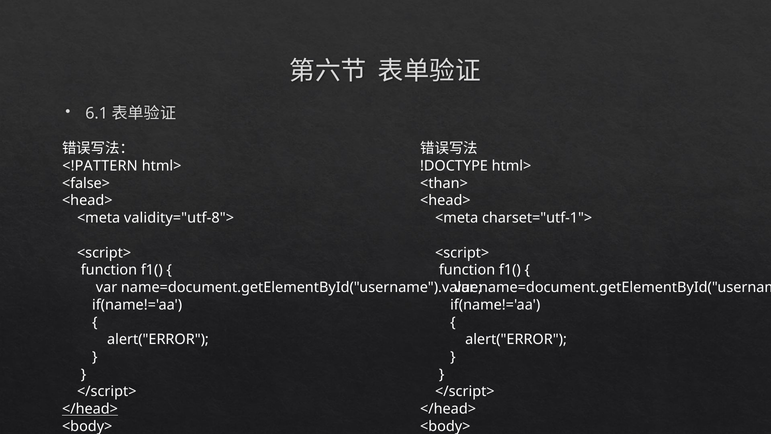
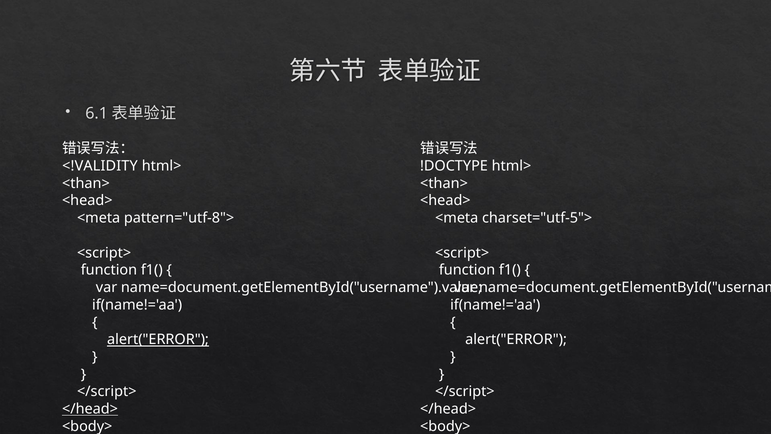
<!PATTERN: <!PATTERN -> <!VALIDITY
<false> at (86, 183): <false> -> <than>
validity="utf-8">: validity="utf-8"> -> pattern="utf-8">
charset="utf-1">: charset="utf-1"> -> charset="utf-5">
alert("ERROR at (158, 339) underline: none -> present
